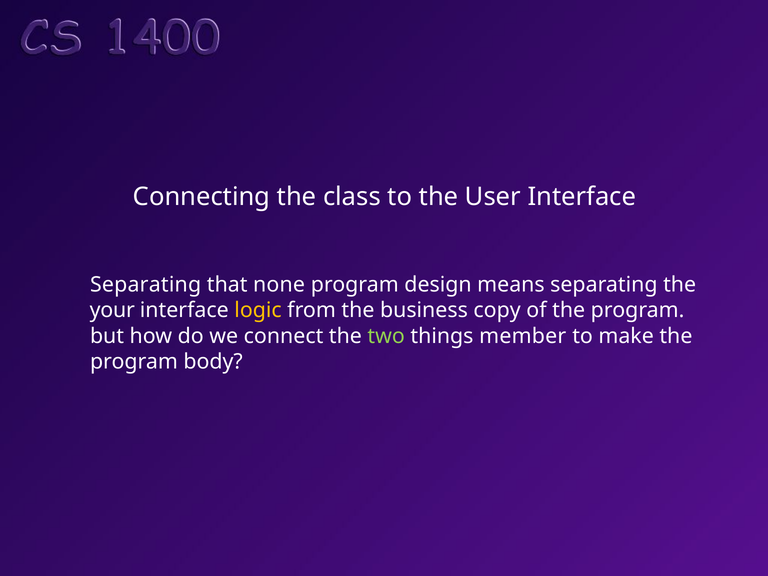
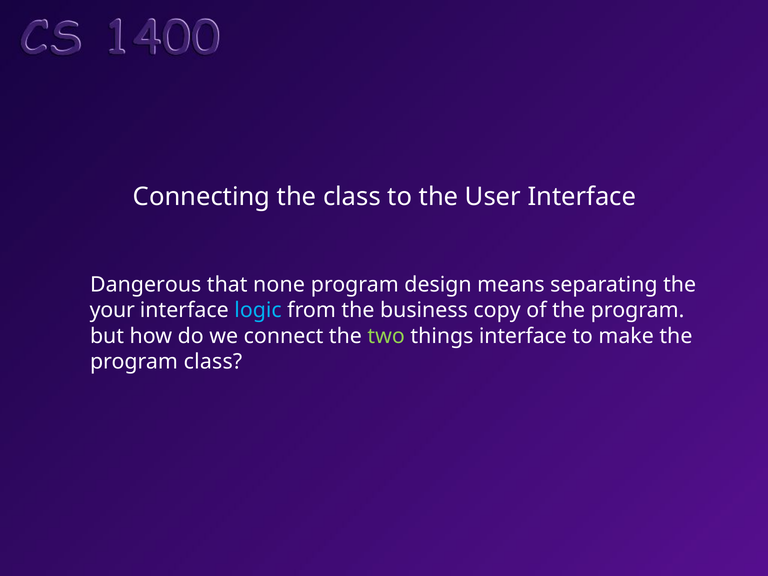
Separating at (146, 285): Separating -> Dangerous
logic colour: yellow -> light blue
things member: member -> interface
program body: body -> class
